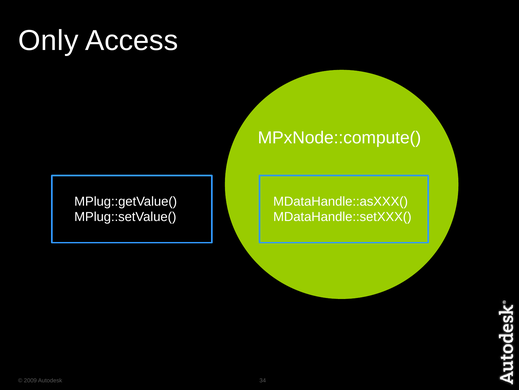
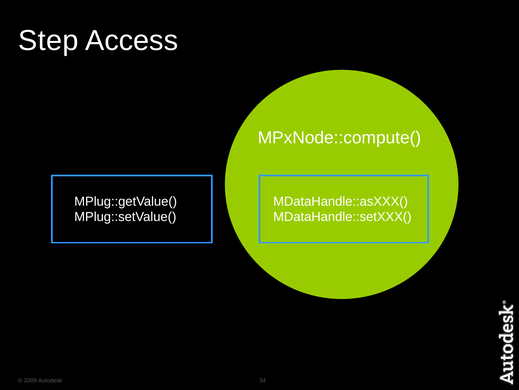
Only: Only -> Step
